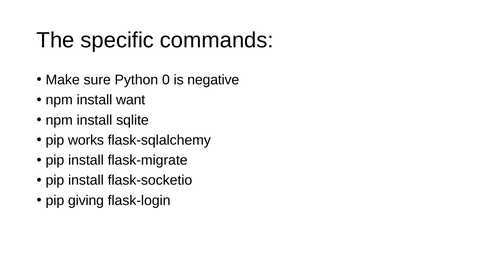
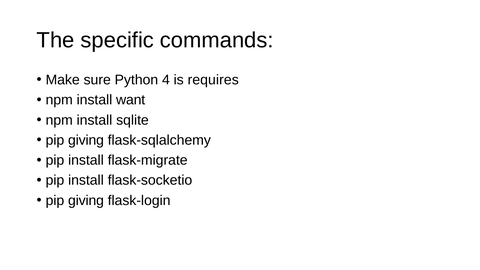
0: 0 -> 4
negative: negative -> requires
works at (86, 140): works -> giving
